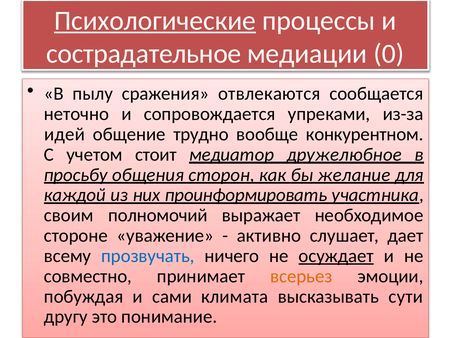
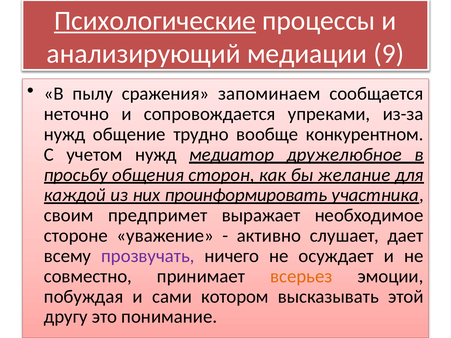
сострадательное: сострадательное -> анализирующий
0: 0 -> 9
отвлекаются: отвлекаются -> запоминаем
идей at (65, 134): идей -> нужд
учетом стоит: стоит -> нужд
полномочий: полномочий -> предпримет
прозвучать colour: blue -> purple
осуждает underline: present -> none
климата: климата -> котором
сути: сути -> этой
